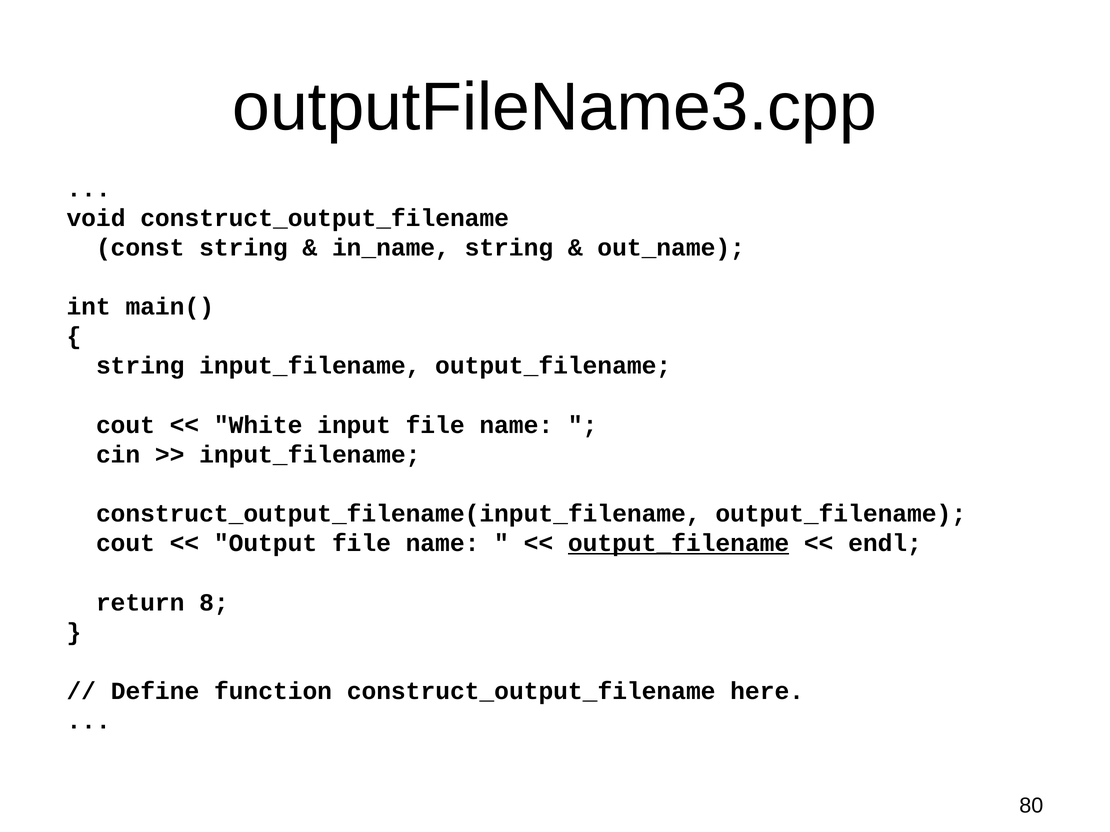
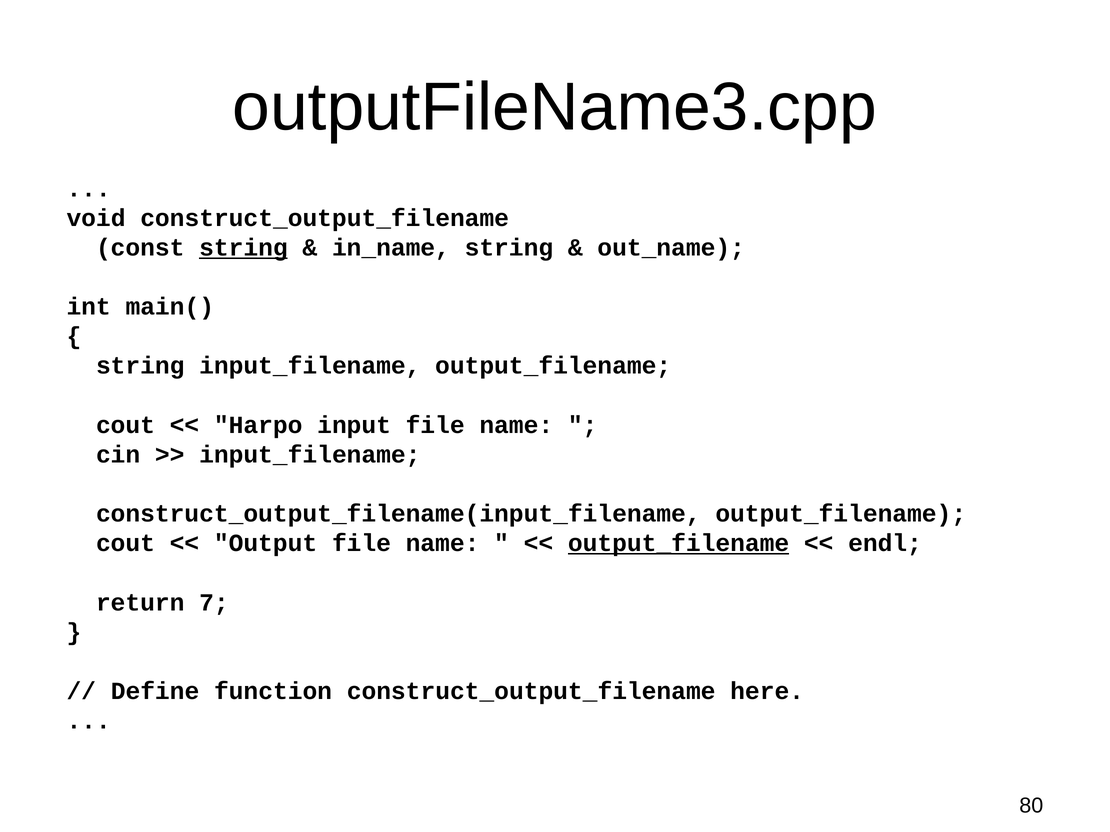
string at (243, 248) underline: none -> present
White: White -> Harpo
8: 8 -> 7
